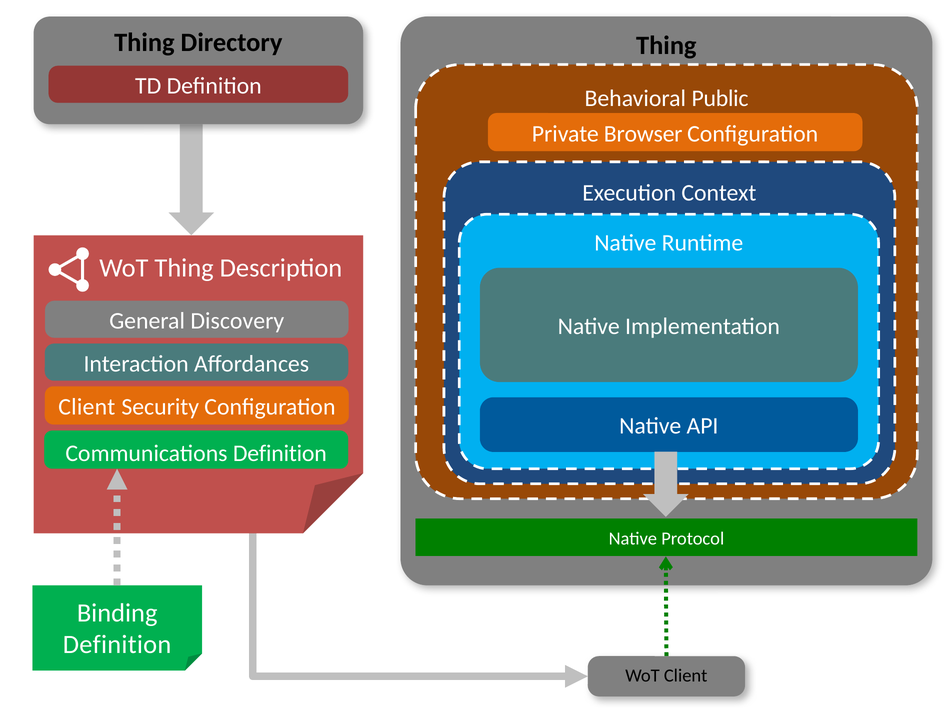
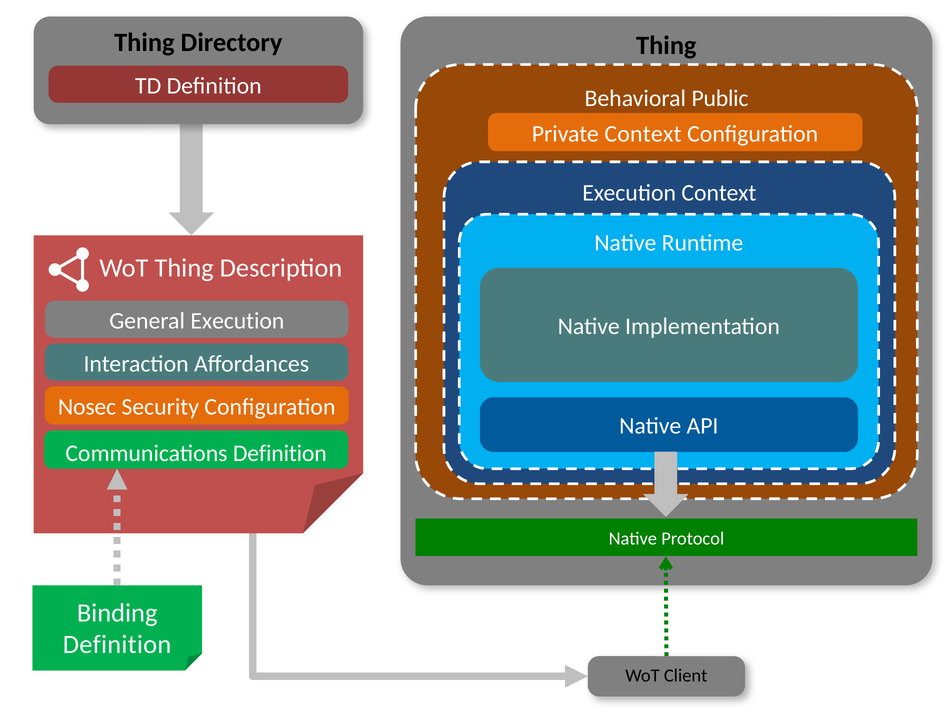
Private Browser: Browser -> Context
General Discovery: Discovery -> Execution
Client at (87, 407): Client -> Nosec
